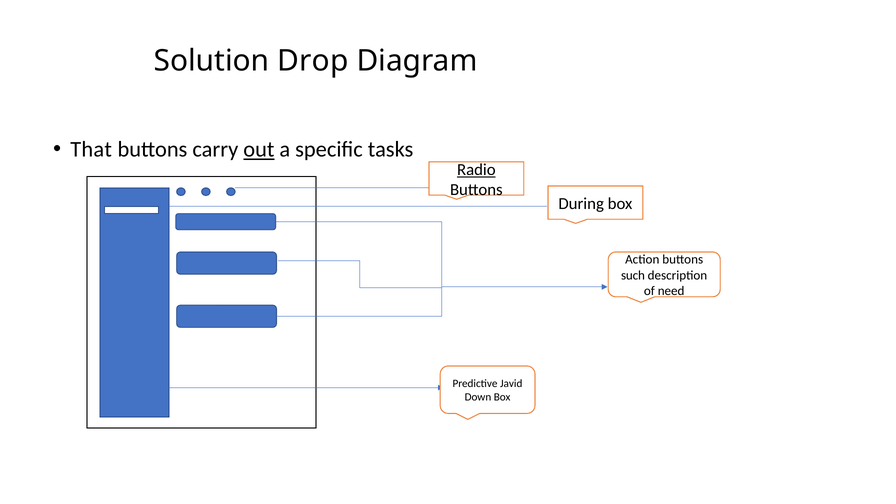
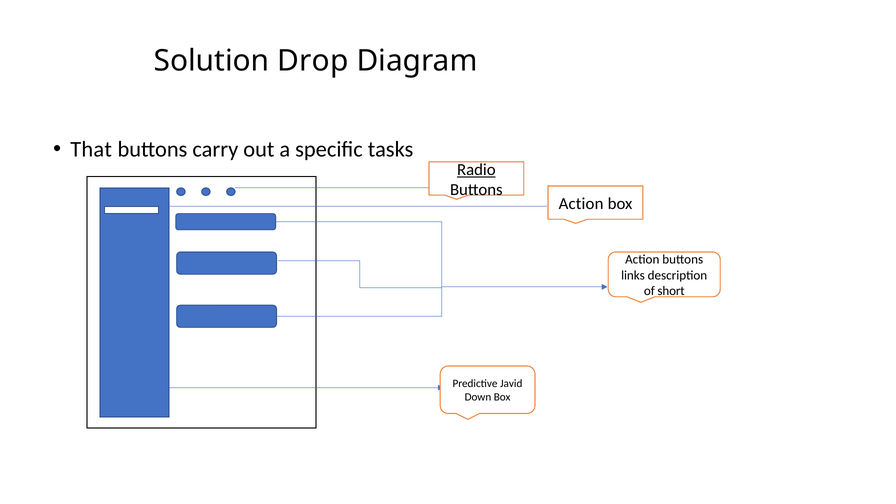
out underline: present -> none
During at (581, 204): During -> Action
such: such -> links
need: need -> short
